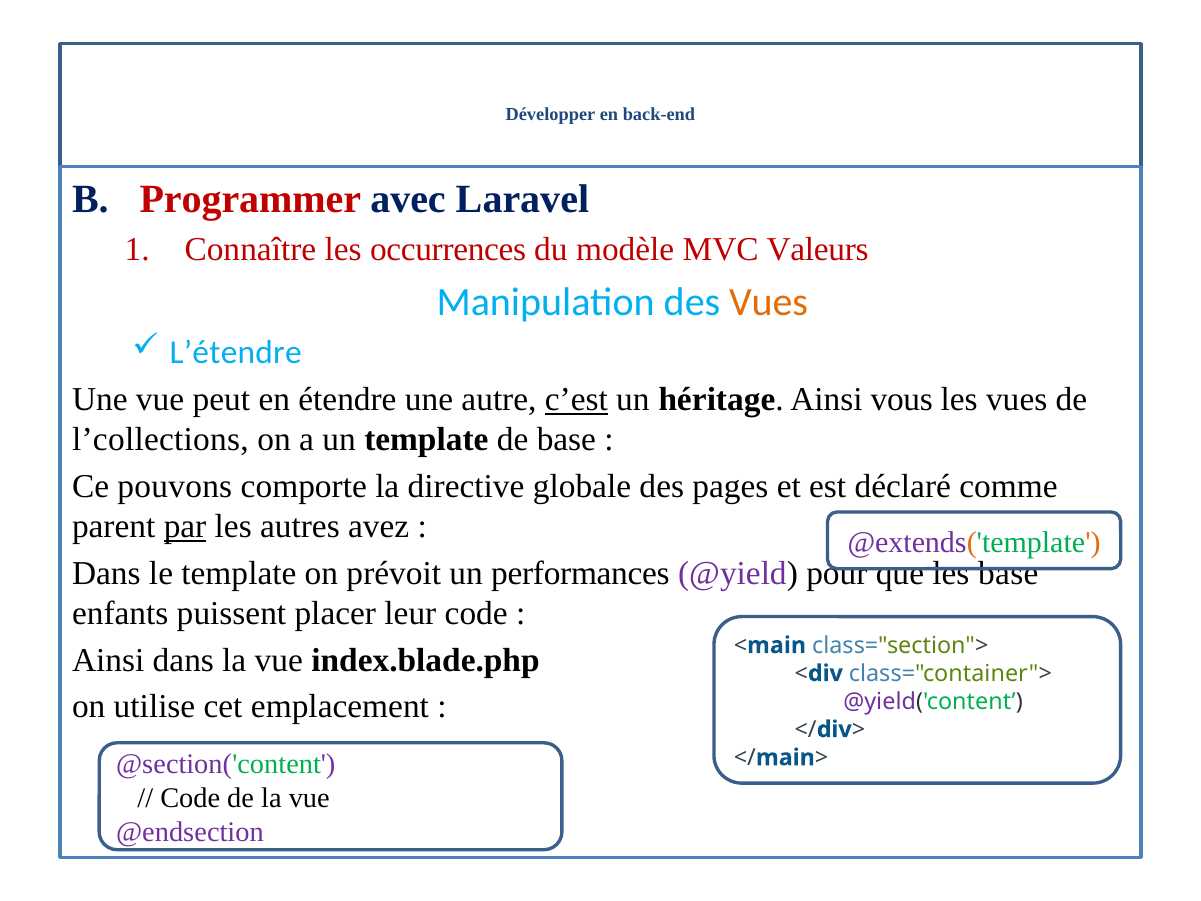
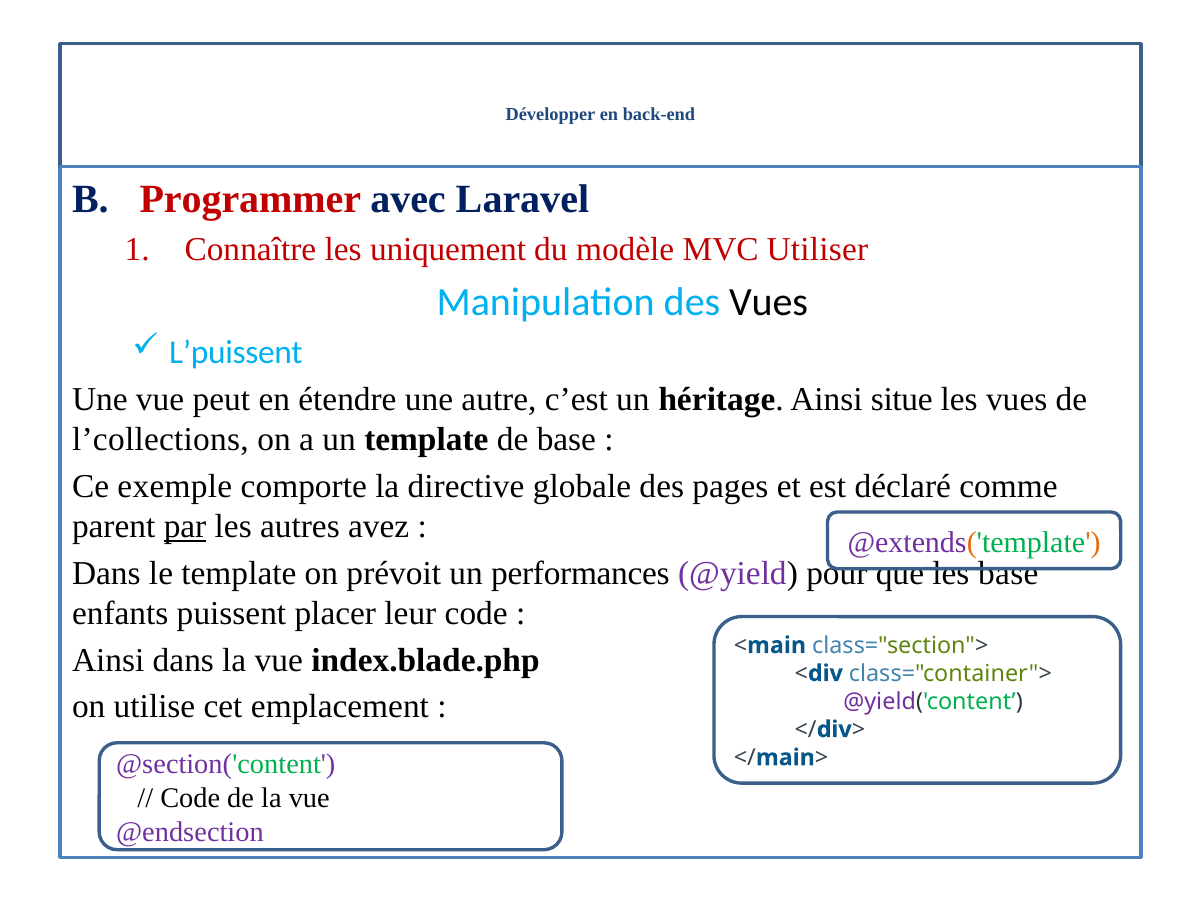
occurrences: occurrences -> uniquement
Valeurs: Valeurs -> Utiliser
Vues at (769, 302) colour: orange -> black
L’étendre: L’étendre -> L’puissent
c’est underline: present -> none
vous: vous -> situe
pouvons: pouvons -> exemple
